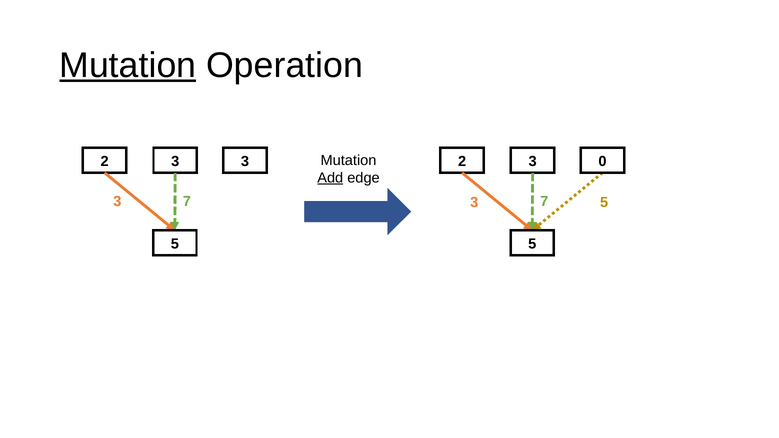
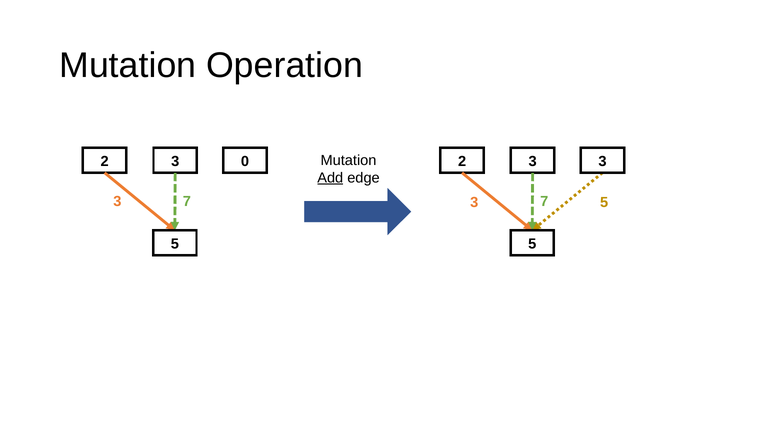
Mutation at (128, 65) underline: present -> none
3 3: 3 -> 0
3 0: 0 -> 3
